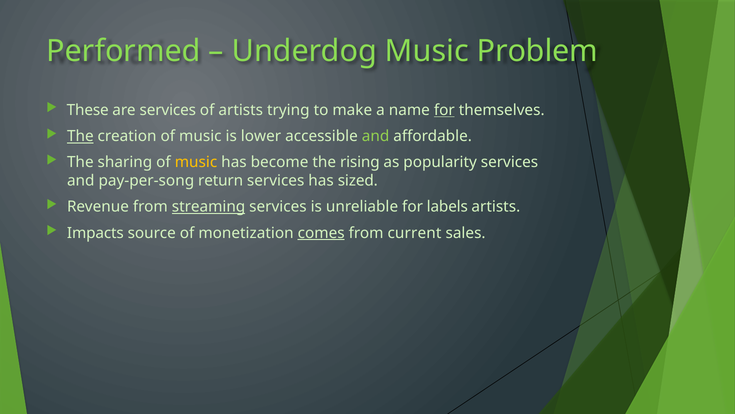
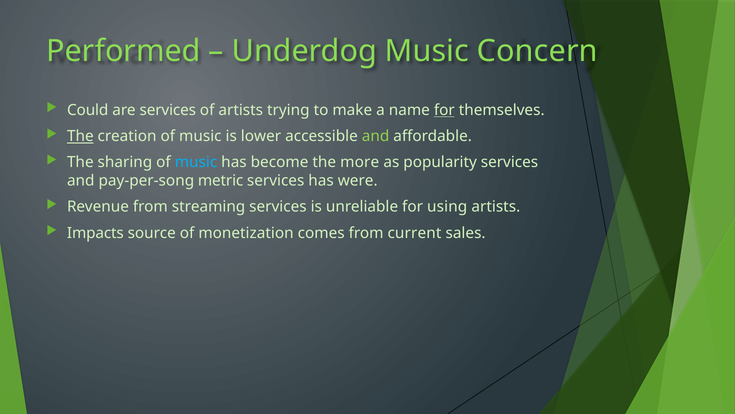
Problem: Problem -> Concern
These: These -> Could
music at (196, 162) colour: yellow -> light blue
rising: rising -> more
return: return -> metric
sized: sized -> were
streaming underline: present -> none
labels: labels -> using
comes underline: present -> none
